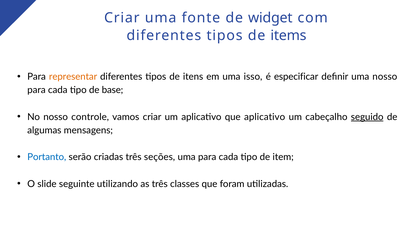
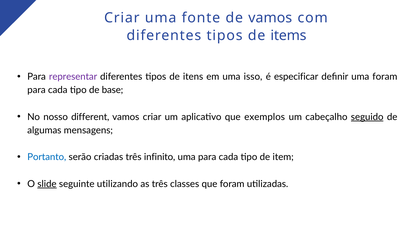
de widget: widget -> vamos
representar colour: orange -> purple
uma nosso: nosso -> foram
controle: controle -> different
que aplicativo: aplicativo -> exemplos
seções: seções -> infinito
slide underline: none -> present
